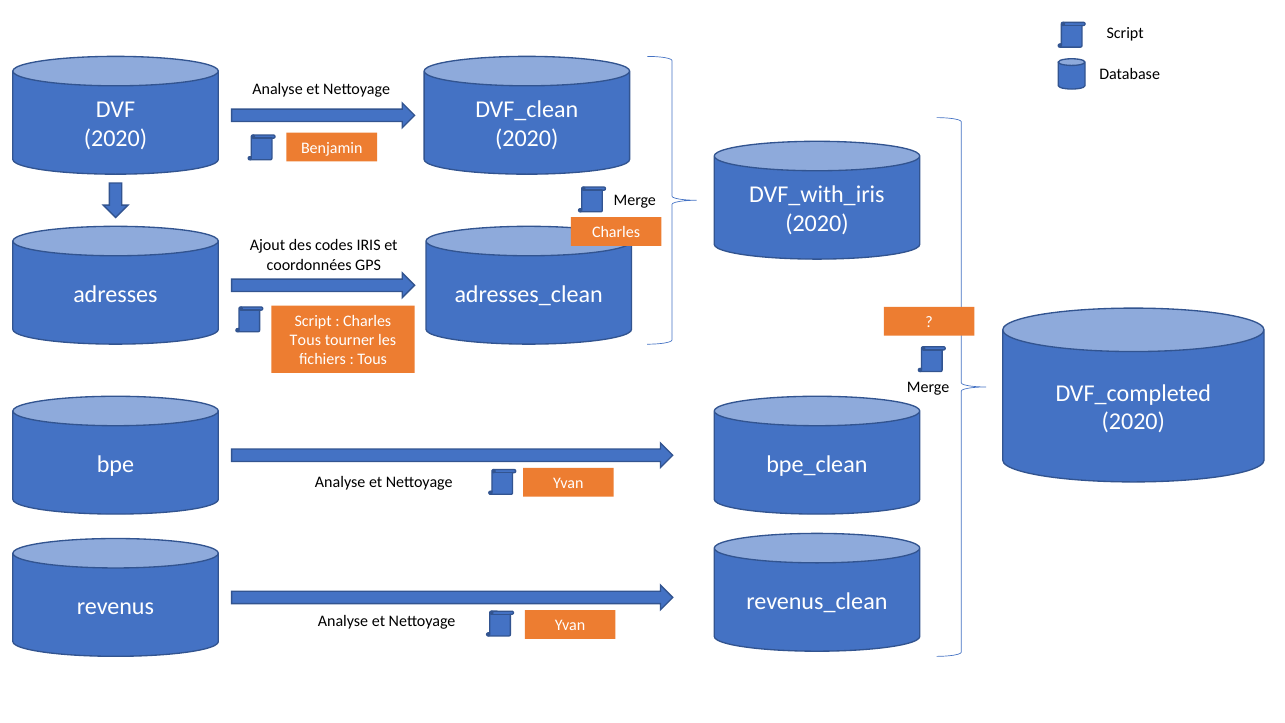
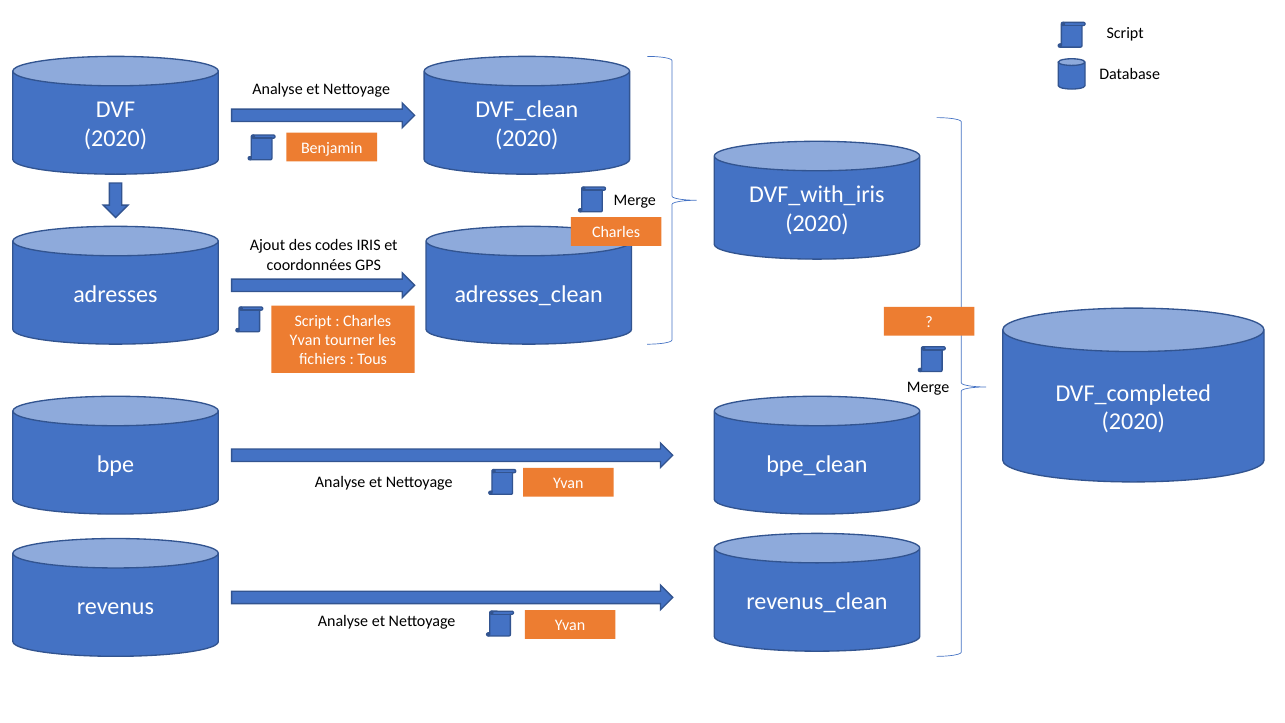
Tous at (305, 340): Tous -> Yvan
